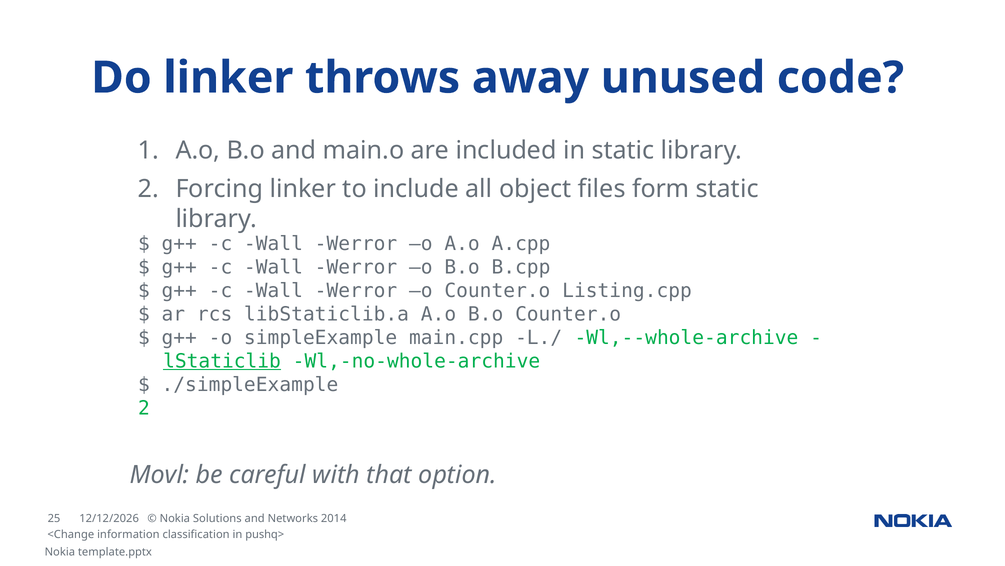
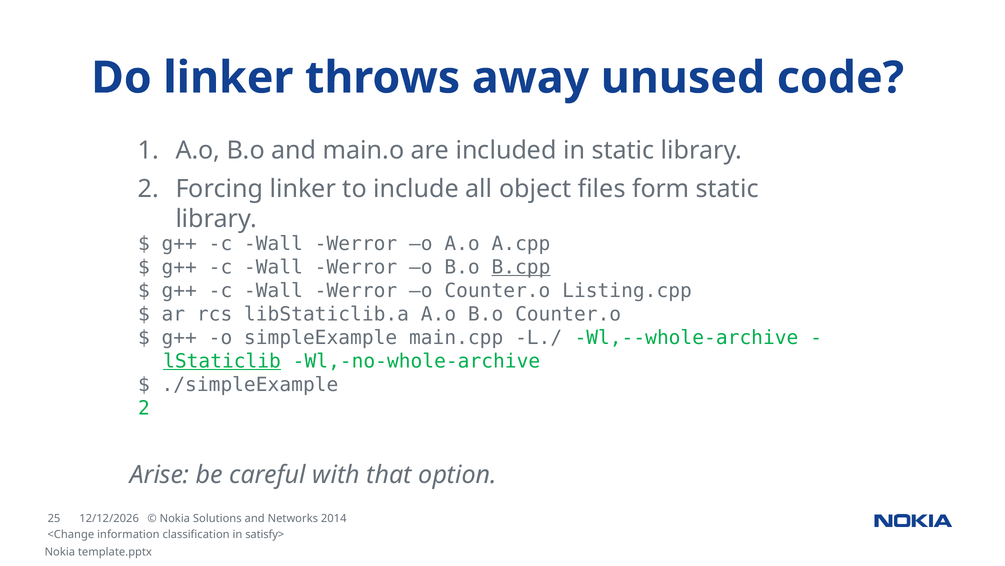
B.cpp underline: none -> present
Movl: Movl -> Arise
pushq>: pushq> -> satisfy>
